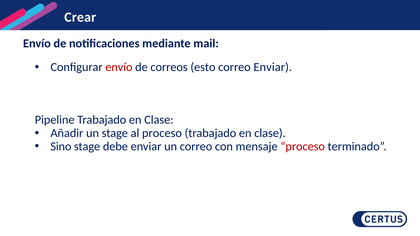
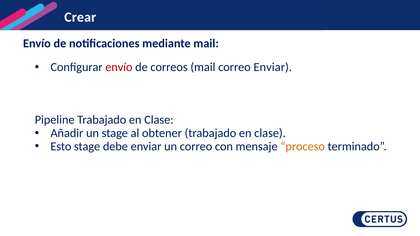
correos esto: esto -> mail
al proceso: proceso -> obtener
Sino: Sino -> Esto
proceso at (303, 146) colour: red -> orange
